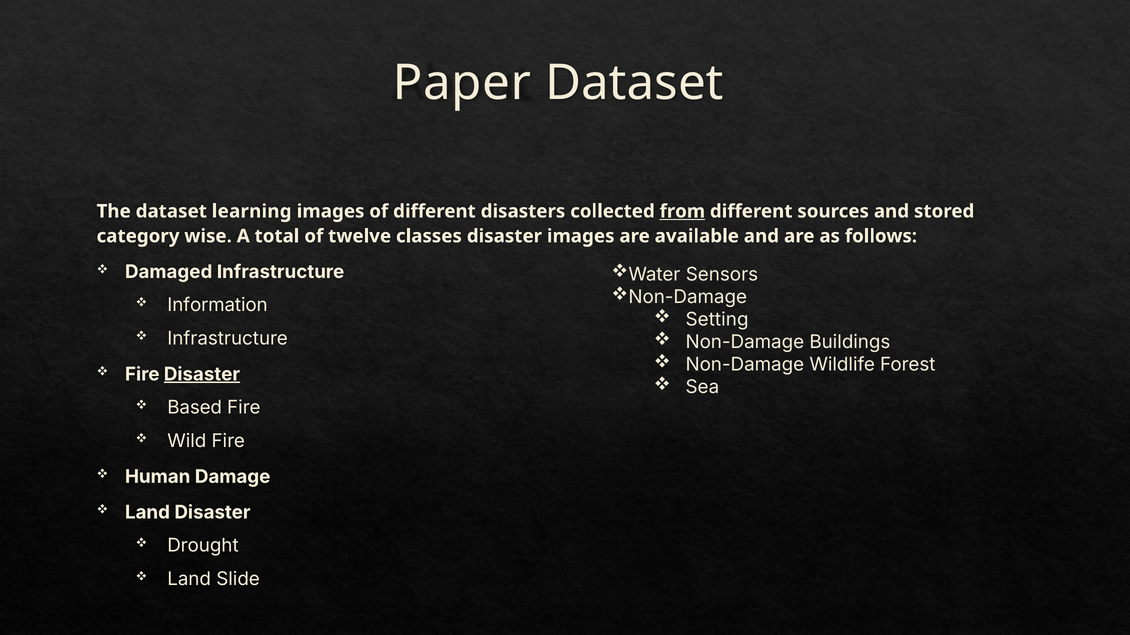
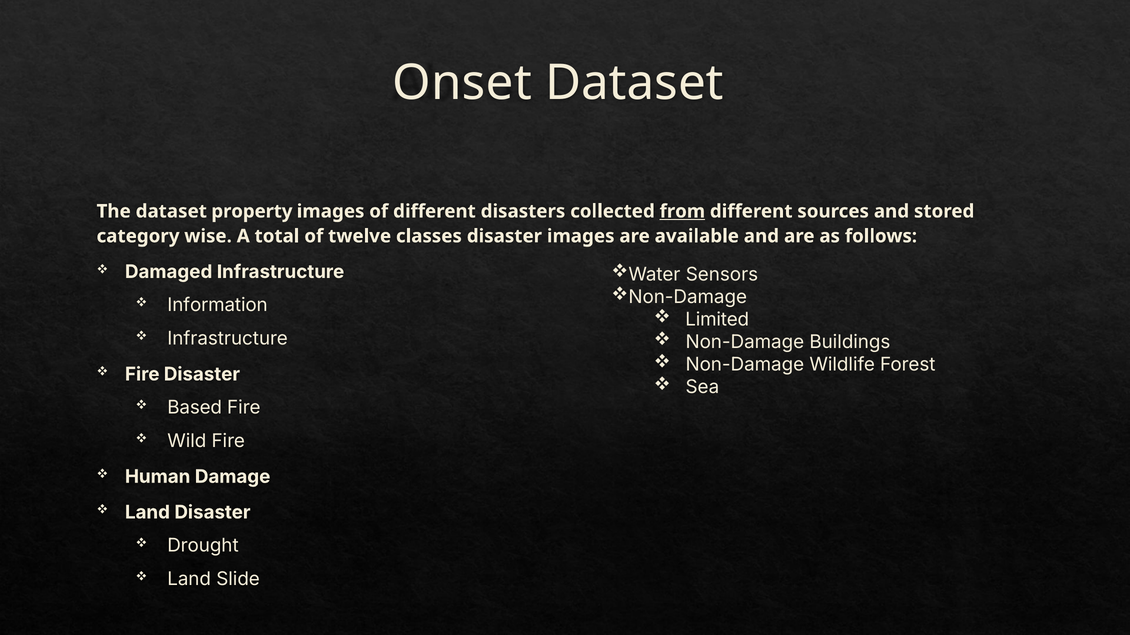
Paper: Paper -> Onset
learning: learning -> property
Setting: Setting -> Limited
Disaster at (202, 375) underline: present -> none
